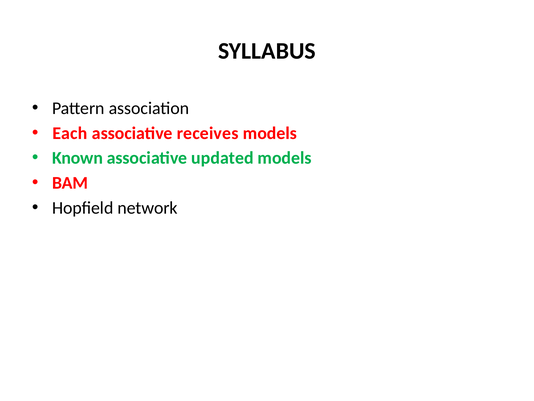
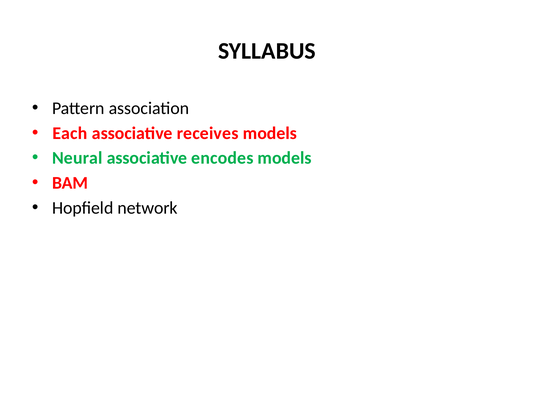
Known: Known -> Neural
updated: updated -> encodes
